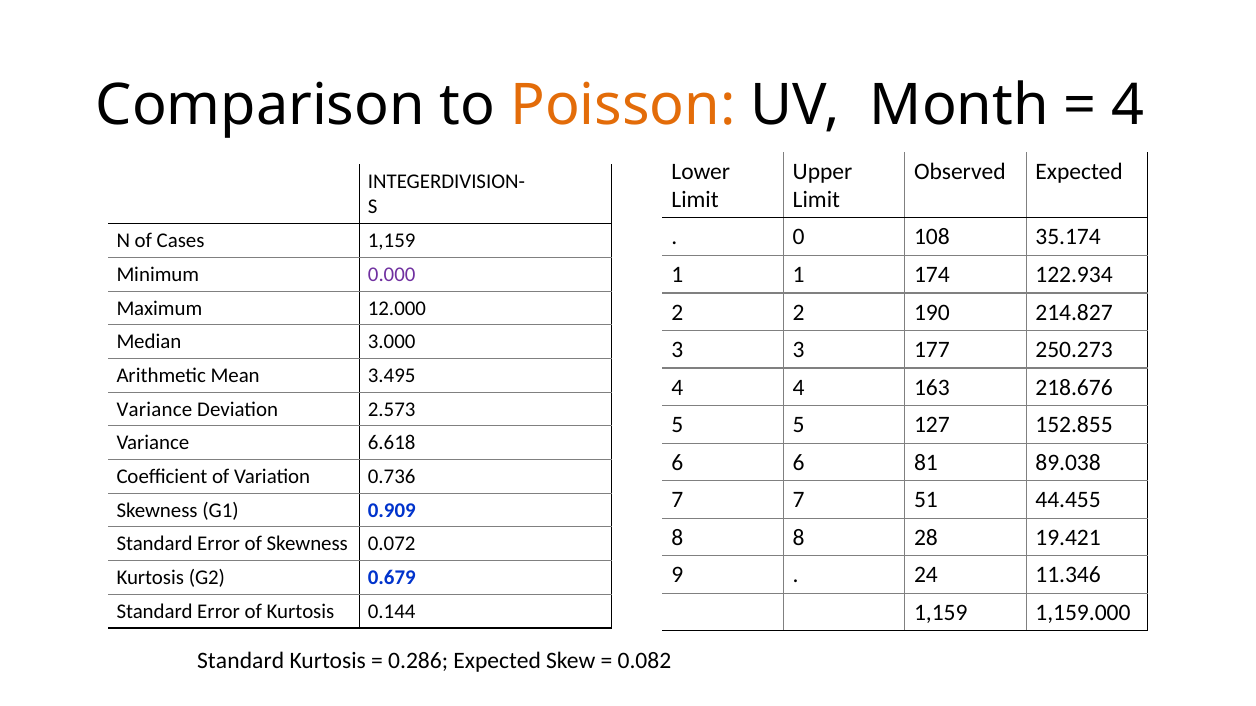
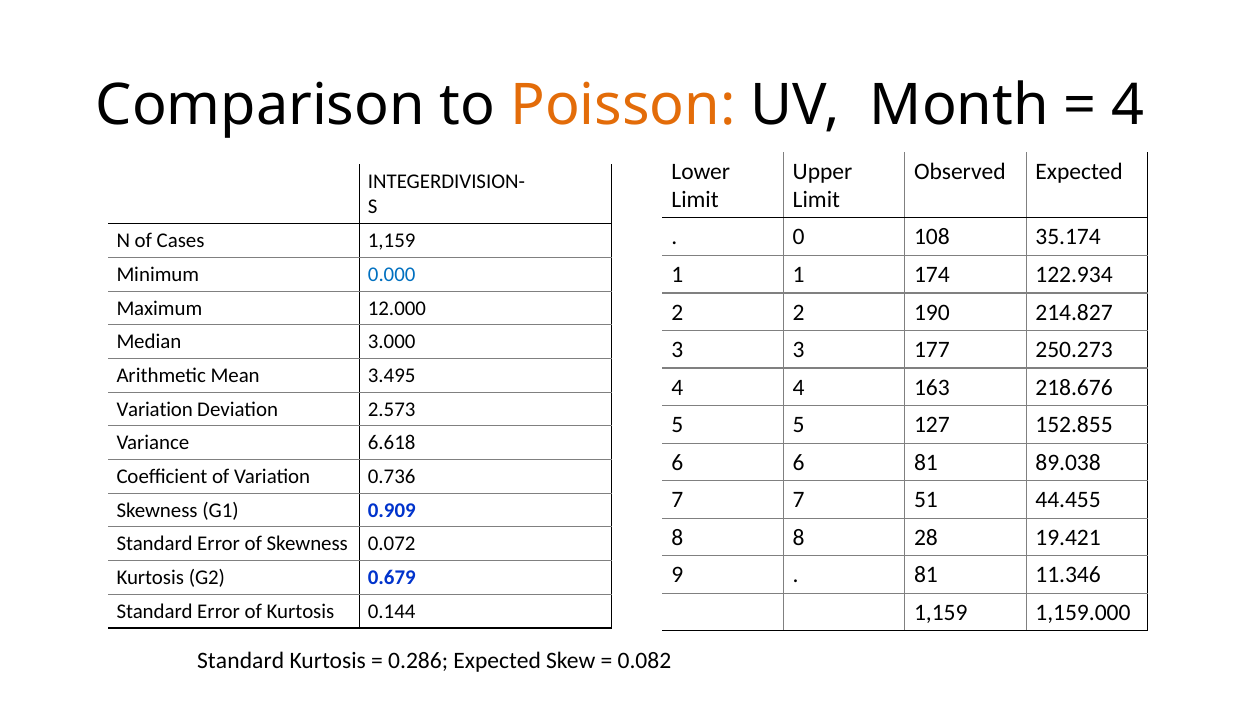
0.000 colour: purple -> blue
Variance at (154, 410): Variance -> Variation
24 at (926, 575): 24 -> 81
